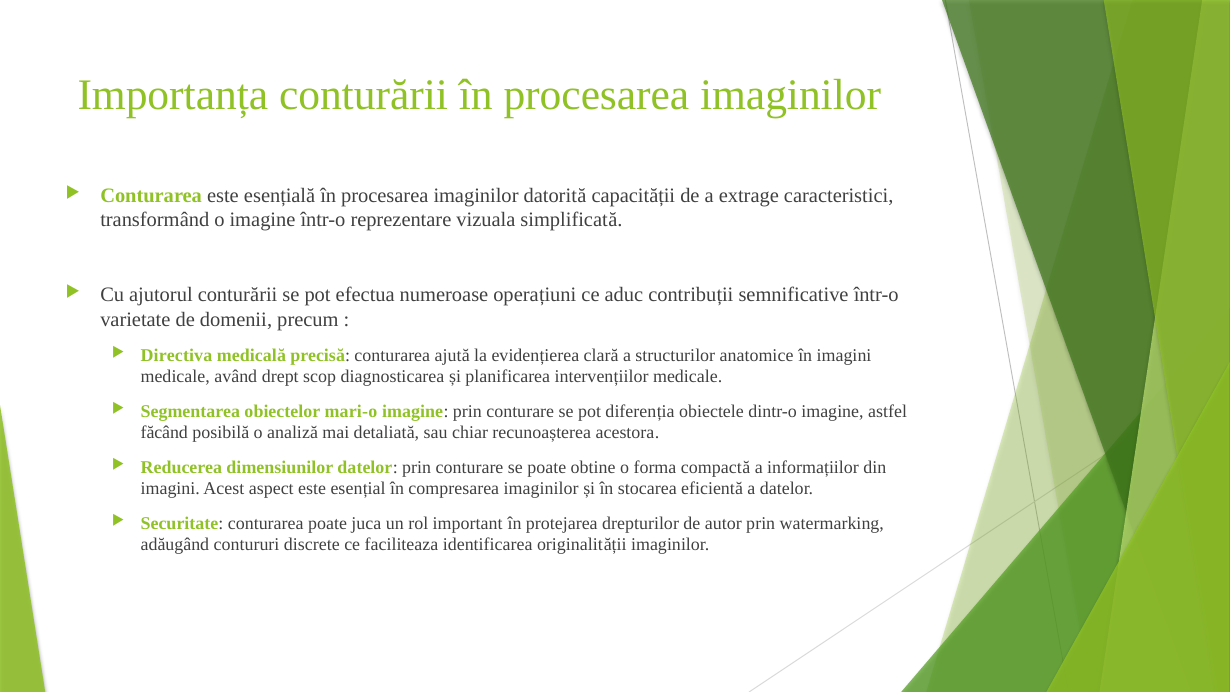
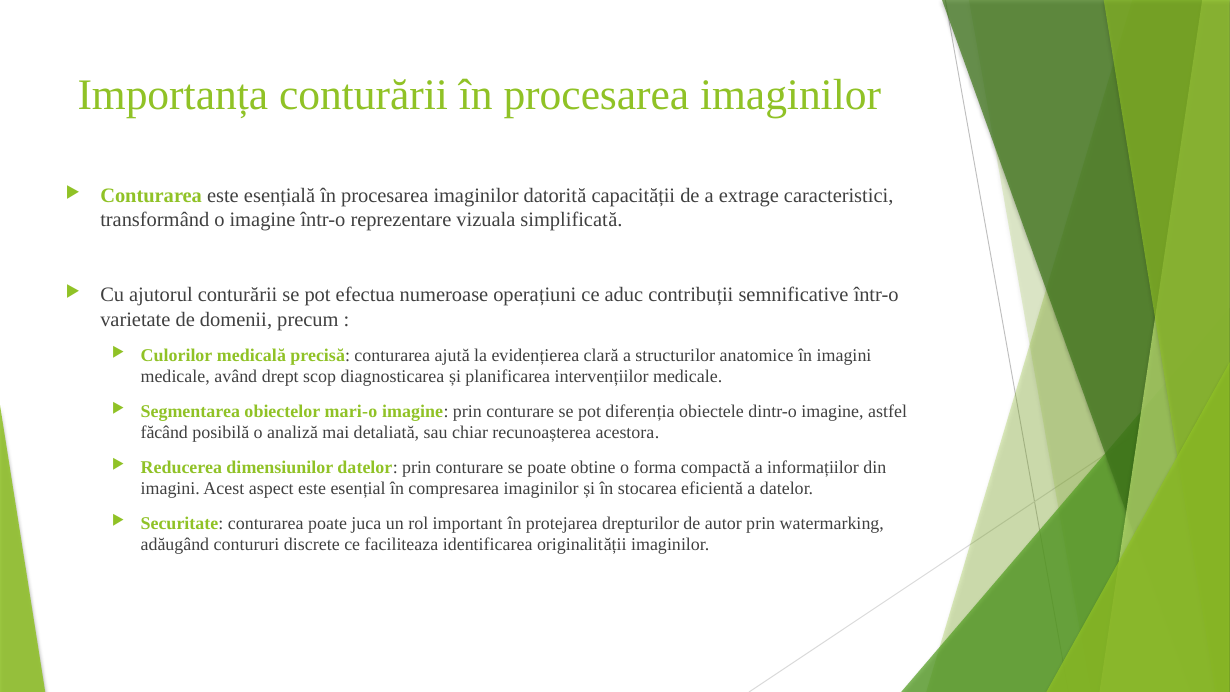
Directiva: Directiva -> Culorilor
